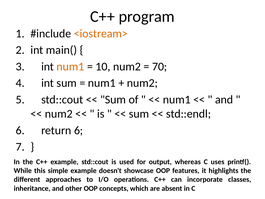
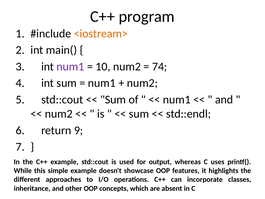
num1 at (70, 66) colour: orange -> purple
70: 70 -> 74
return 6: 6 -> 9
